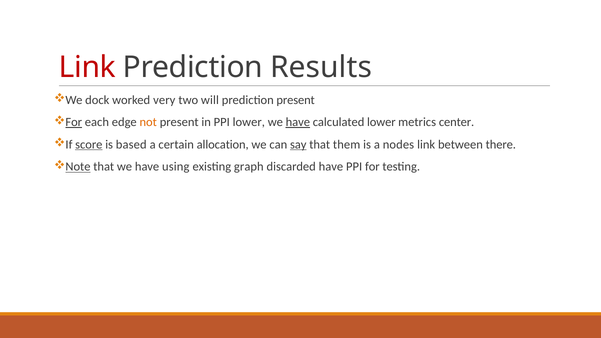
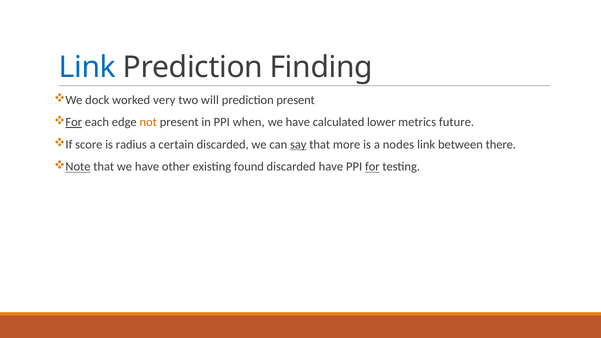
Link at (87, 67) colour: red -> blue
Results: Results -> Finding
PPI lower: lower -> when
have at (298, 122) underline: present -> none
center: center -> future
score underline: present -> none
based: based -> radius
certain allocation: allocation -> discarded
them: them -> more
using: using -> other
graph: graph -> found
for at (372, 167) underline: none -> present
